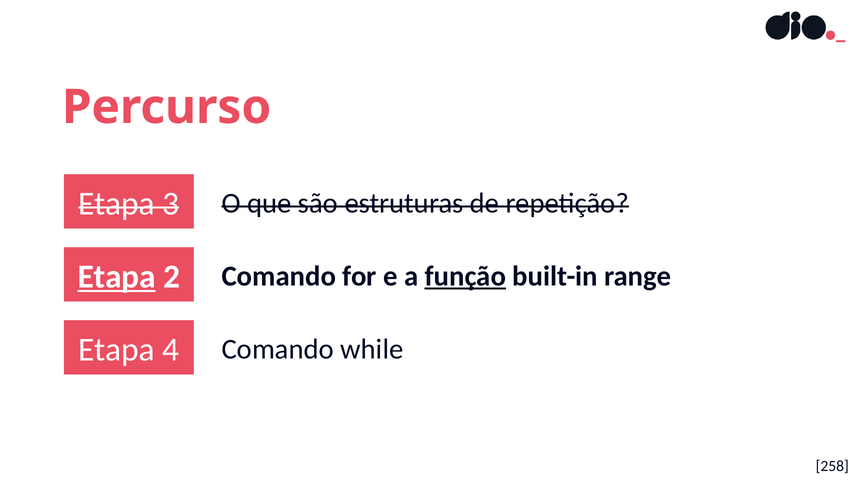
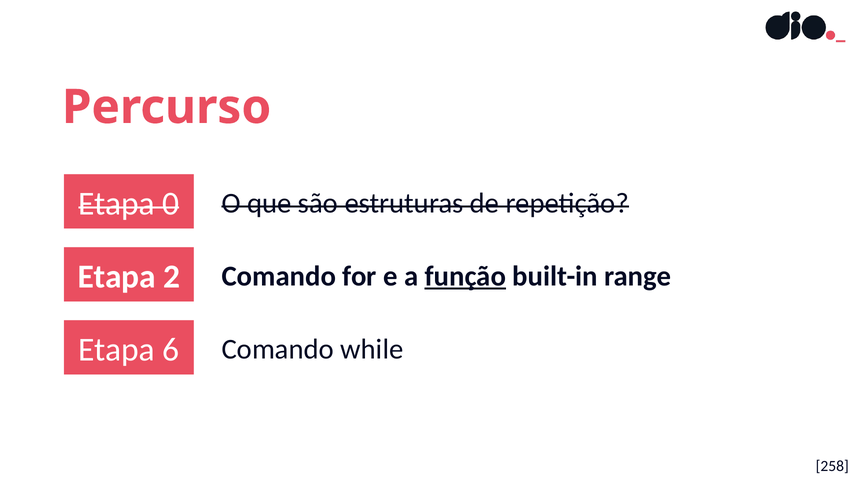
3: 3 -> 0
Etapa at (117, 277) underline: present -> none
4: 4 -> 6
